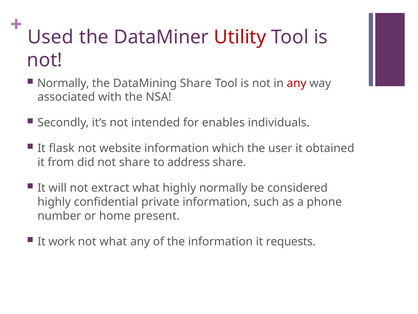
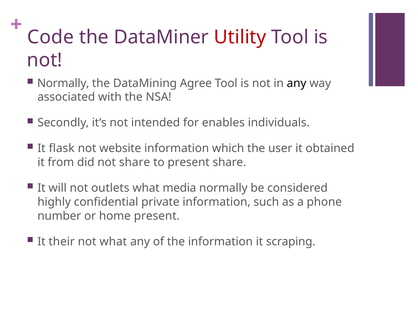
Used: Used -> Code
DataMining Share: Share -> Agree
any at (297, 83) colour: red -> black
to address: address -> present
extract: extract -> outlets
what highly: highly -> media
work: work -> their
requests: requests -> scraping
